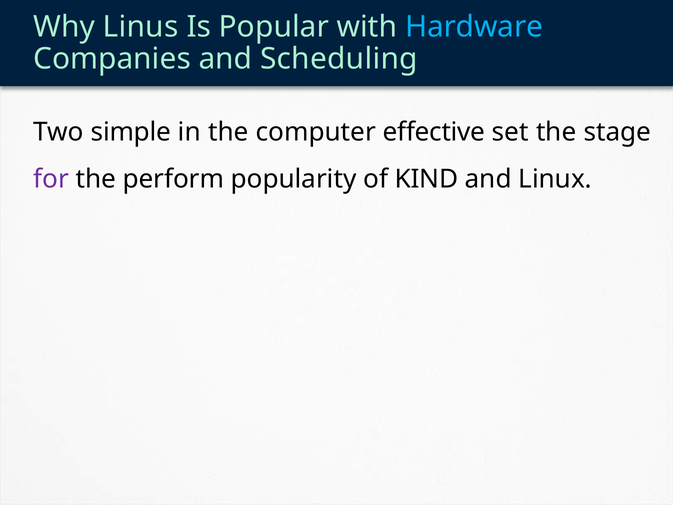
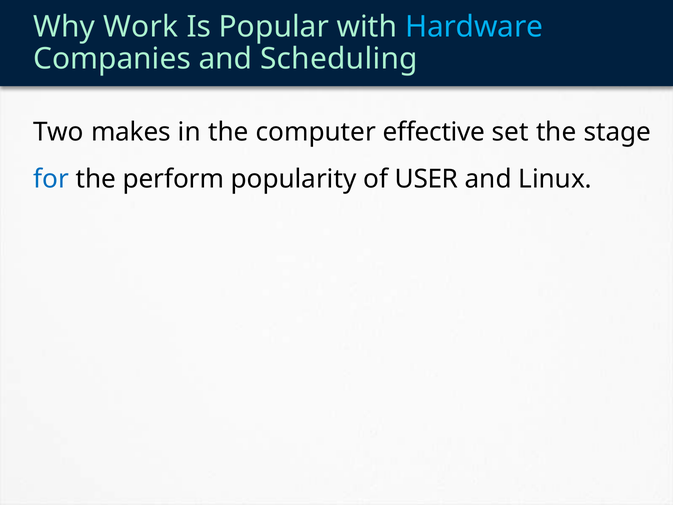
Linus: Linus -> Work
simple: simple -> makes
for colour: purple -> blue
KIND: KIND -> USER
